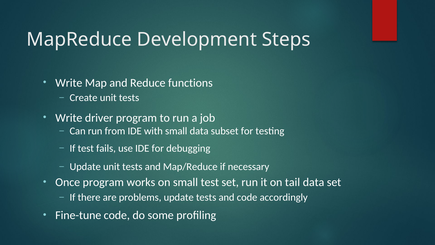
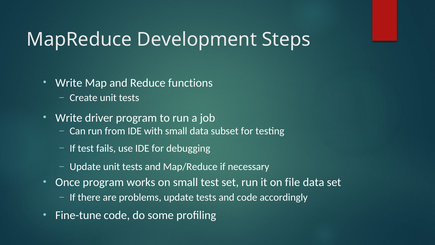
tail: tail -> file
